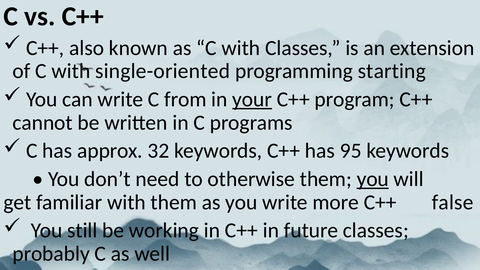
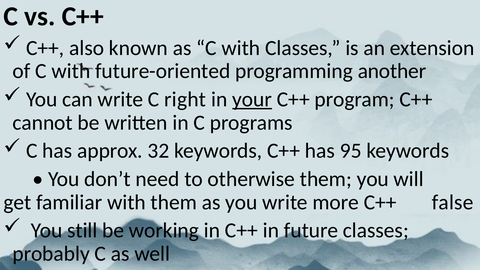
single-oriented: single-oriented -> future-oriented
starting: starting -> another
from: from -> right
you at (373, 179) underline: present -> none
